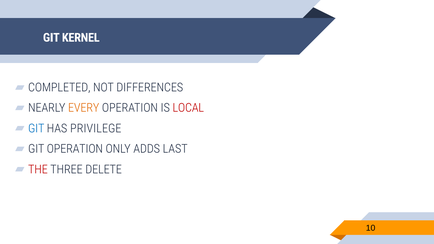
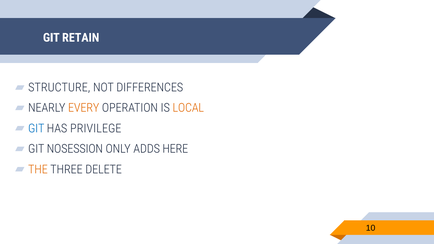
KERNEL: KERNEL -> RETAIN
COMPLETED: COMPLETED -> STRUCTURE
LOCAL colour: red -> orange
GIT OPERATION: OPERATION -> NOSESSION
LAST: LAST -> HERE
THE colour: red -> orange
